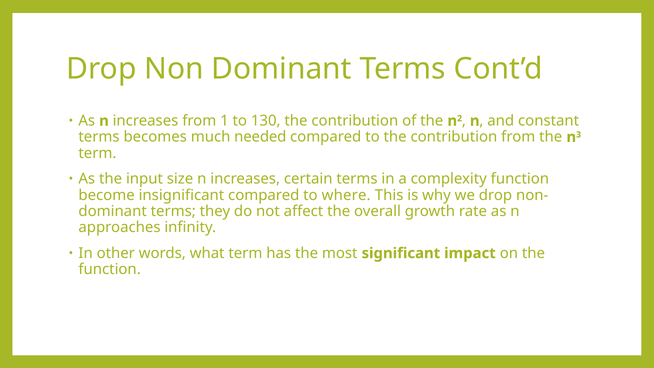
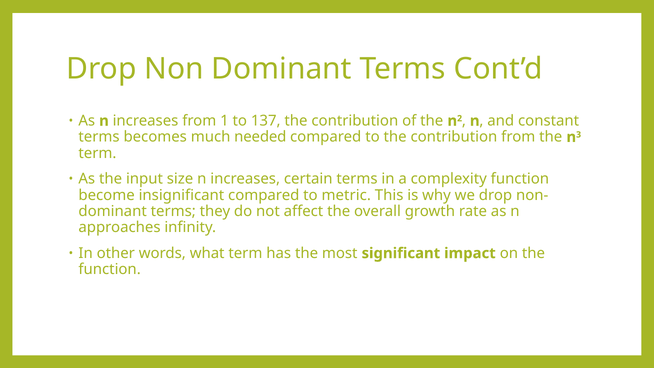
130: 130 -> 137
where: where -> metric
